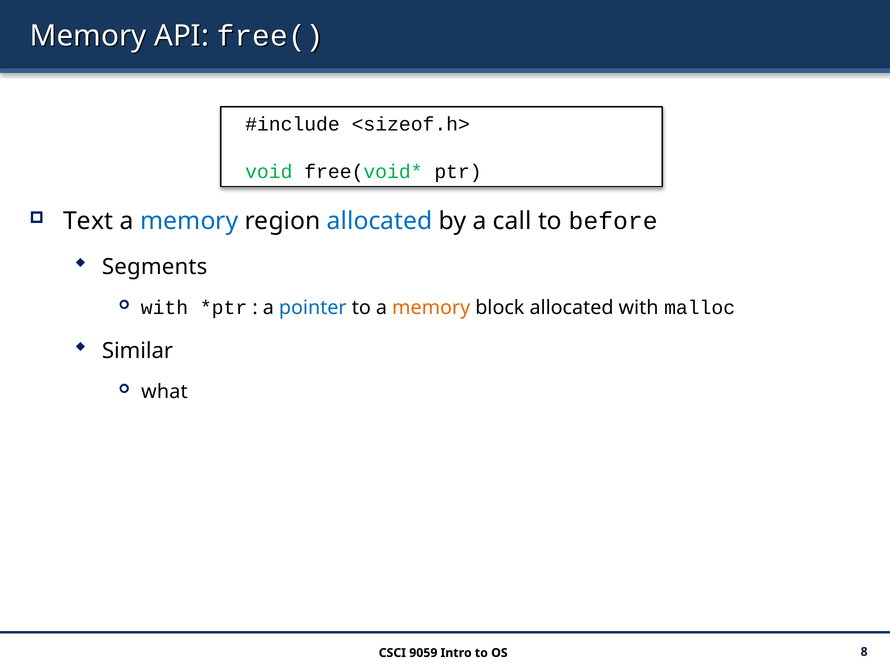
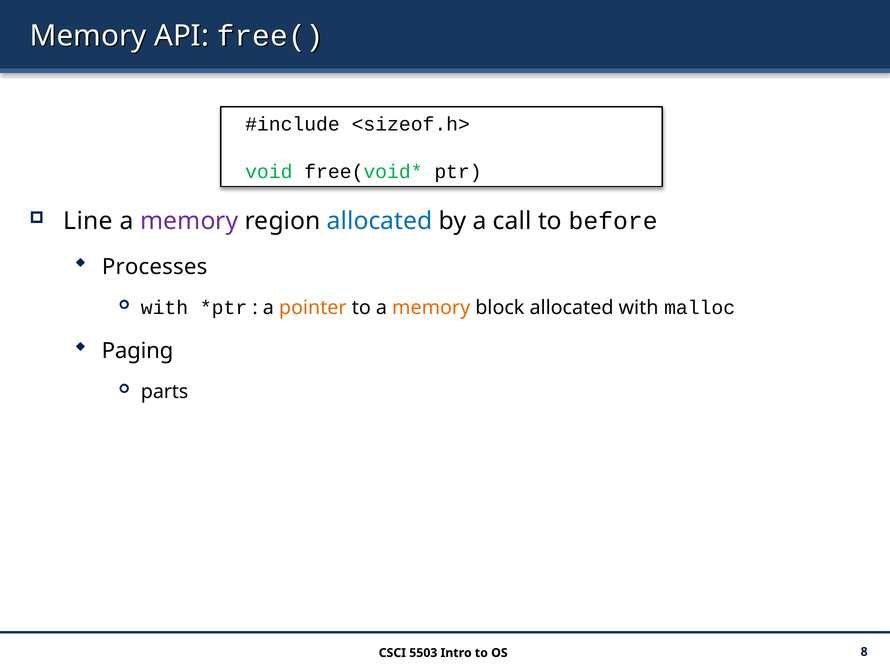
Text: Text -> Line
memory at (189, 221) colour: blue -> purple
Segments: Segments -> Processes
pointer colour: blue -> orange
Similar: Similar -> Paging
what: what -> parts
9059: 9059 -> 5503
